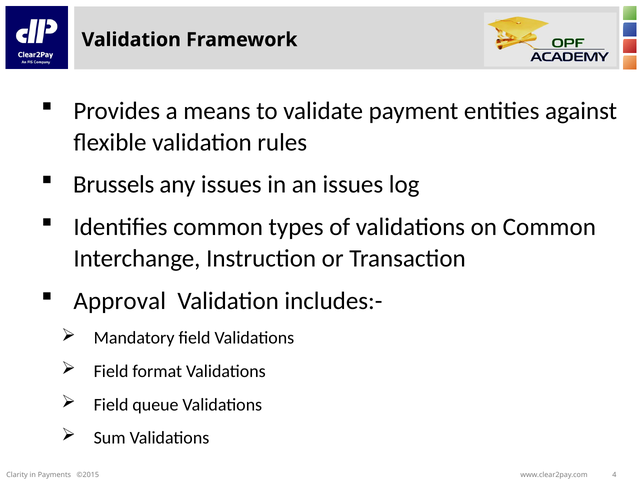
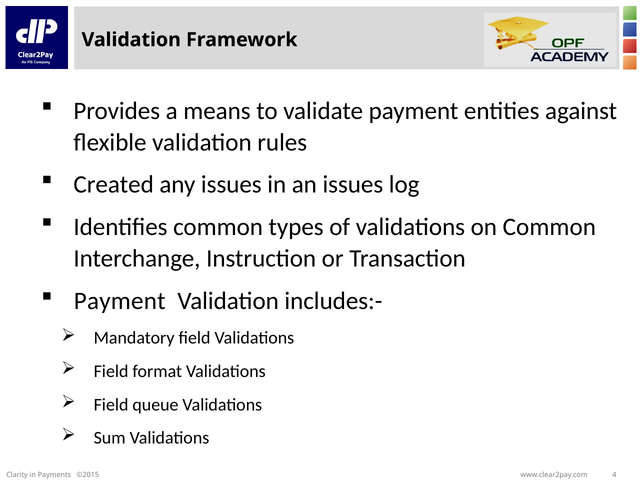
Brussels: Brussels -> Created
Approval at (120, 301): Approval -> Payment
